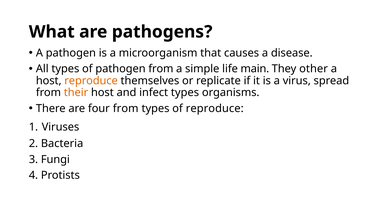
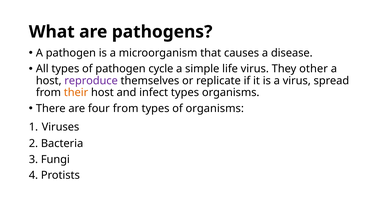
pathogen from: from -> cycle
life main: main -> virus
reproduce at (91, 81) colour: orange -> purple
of reproduce: reproduce -> organisms
